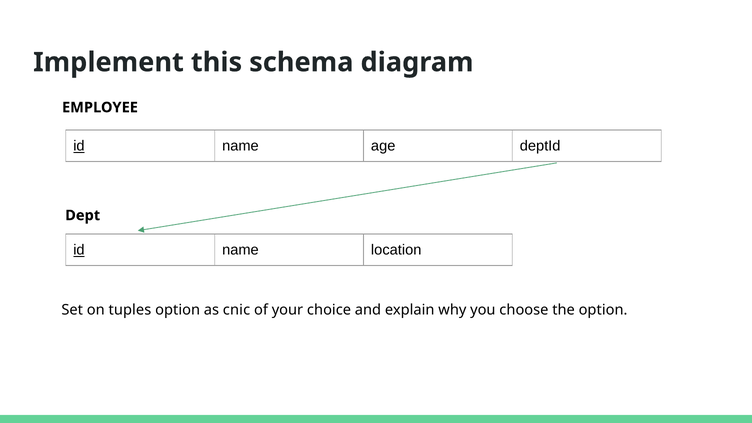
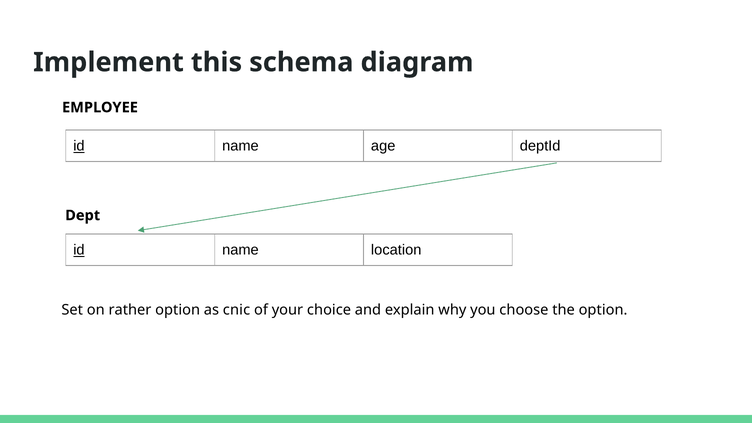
tuples: tuples -> rather
